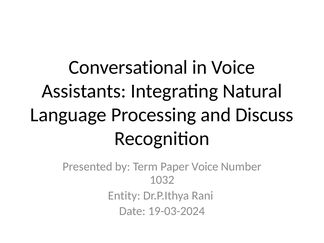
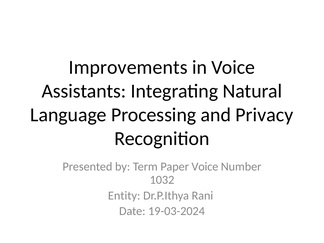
Conversational: Conversational -> Improvements
Discuss: Discuss -> Privacy
